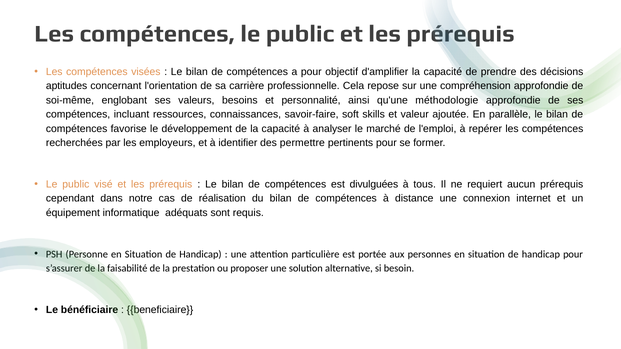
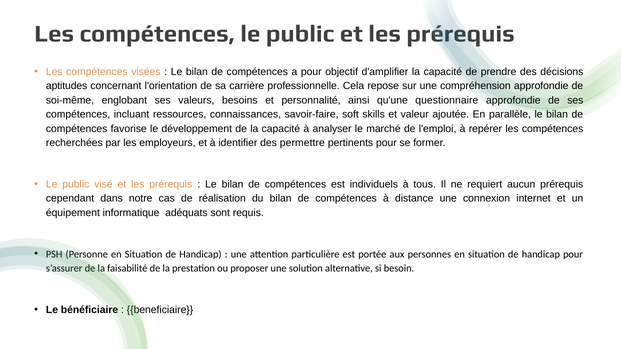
méthodologie: méthodologie -> questionnaire
divulguées: divulguées -> individuels
